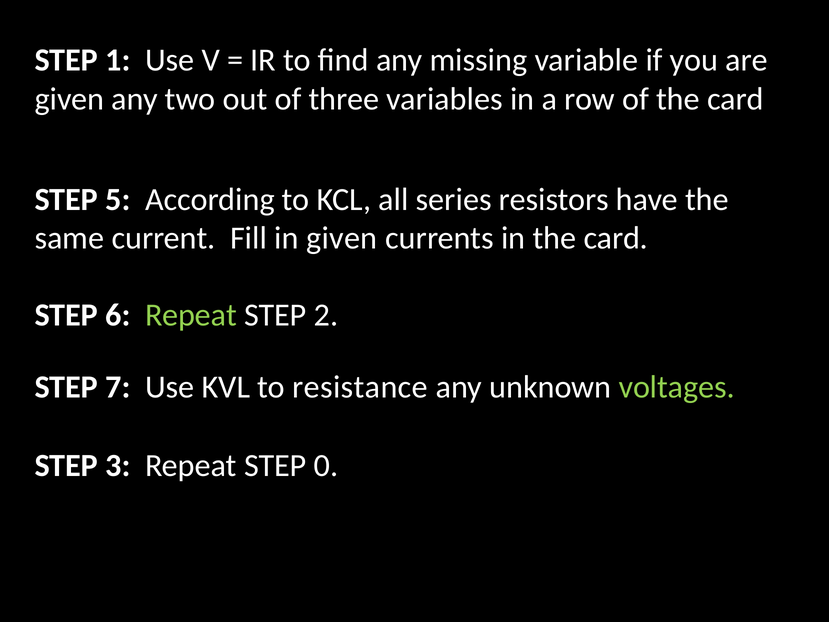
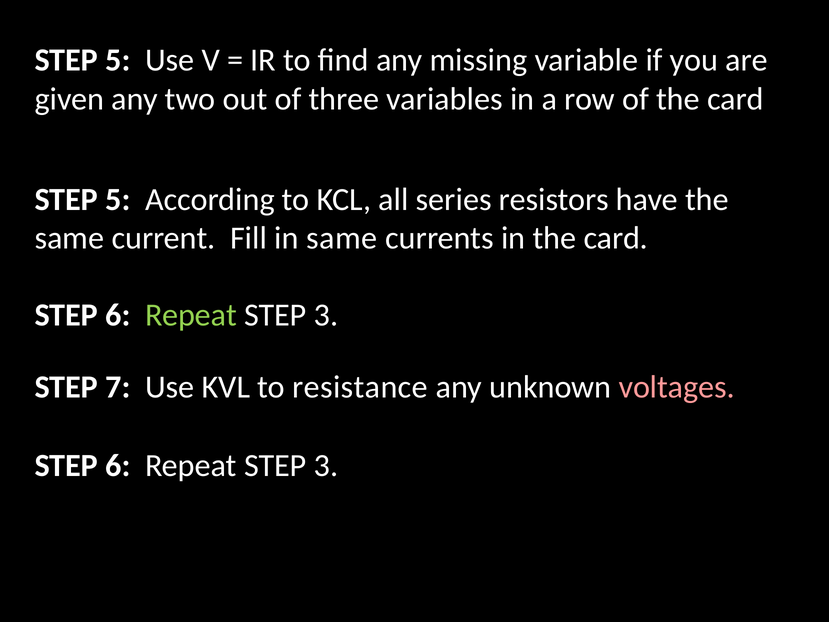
1 at (118, 60): 1 -> 5
in given: given -> same
2 at (326, 315): 2 -> 3
voltages colour: light green -> pink
3 at (118, 465): 3 -> 6
0 at (326, 465): 0 -> 3
